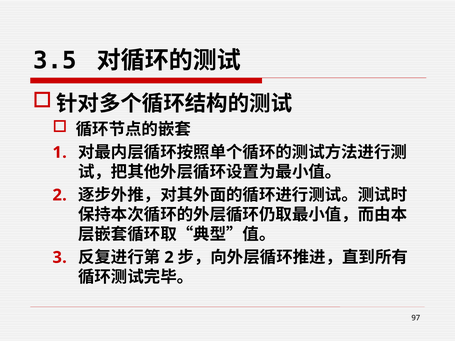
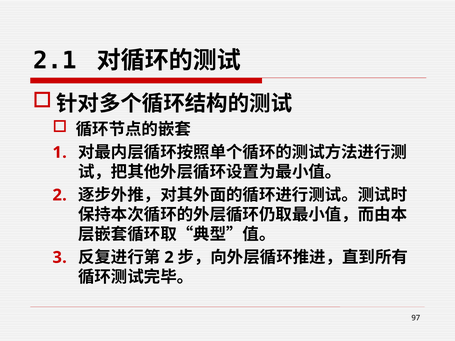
3.5: 3.5 -> 2.1
